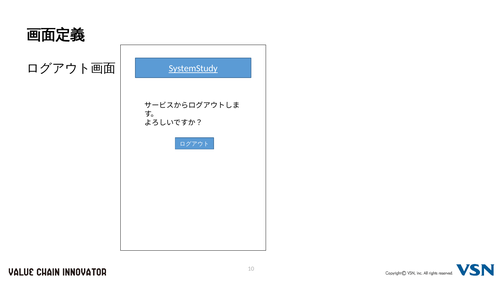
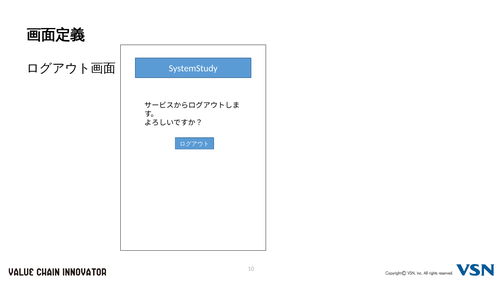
SystemStudy underline: present -> none
